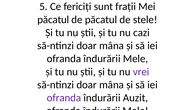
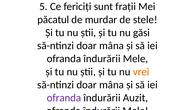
de păcatul: păcatul -> murdar
cazi: cazi -> găsi
vrei colour: purple -> orange
